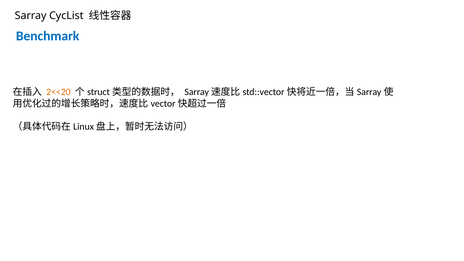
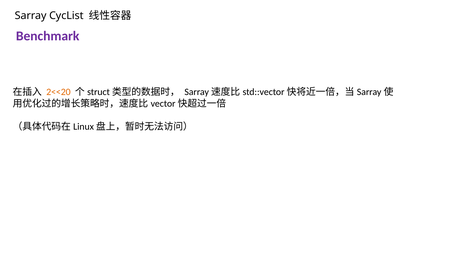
Benchmark colour: blue -> purple
